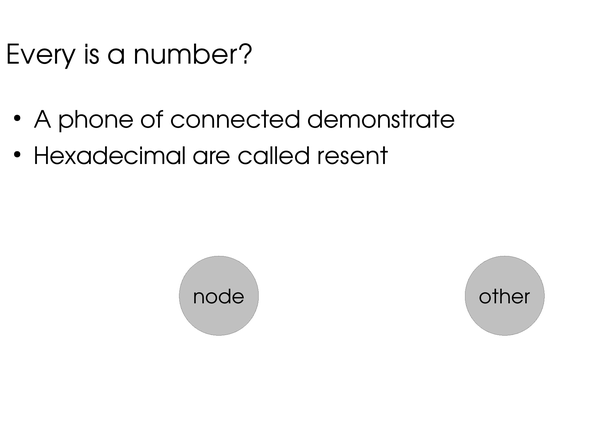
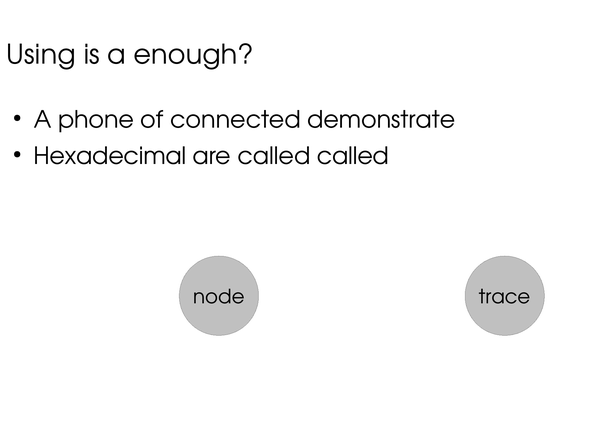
Every: Every -> Using
number: number -> enough
called resent: resent -> called
other: other -> trace
